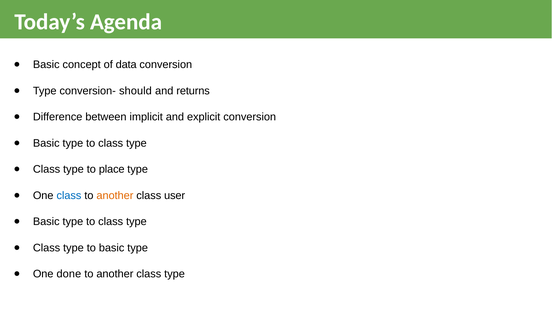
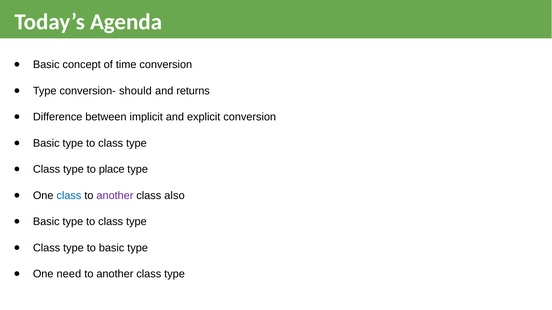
data: data -> time
another at (115, 196) colour: orange -> purple
user: user -> also
done: done -> need
